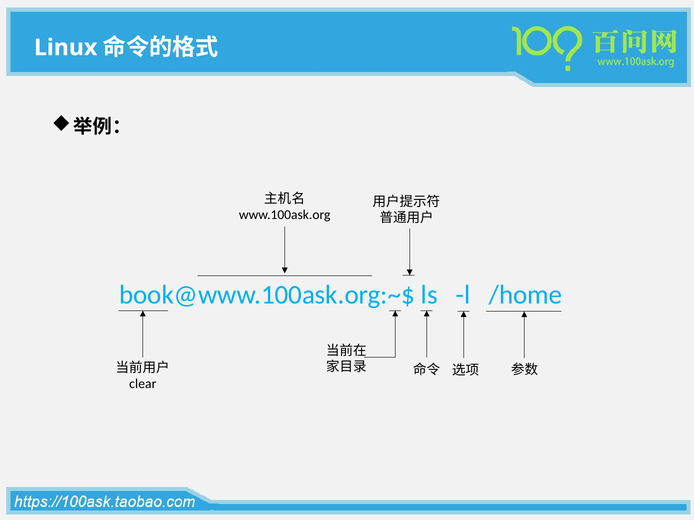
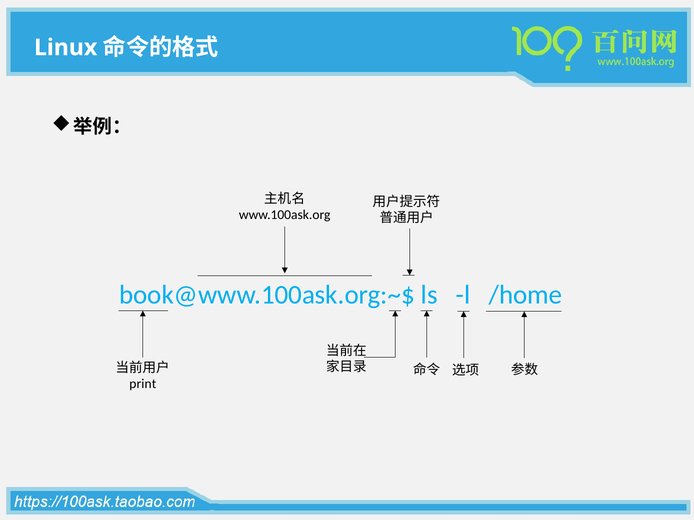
clear: clear -> print
